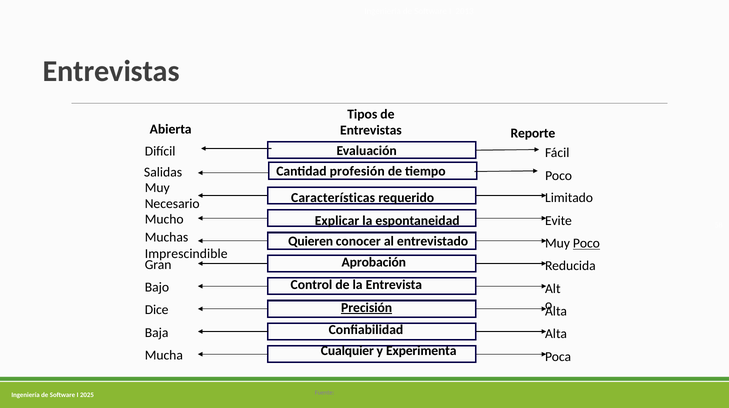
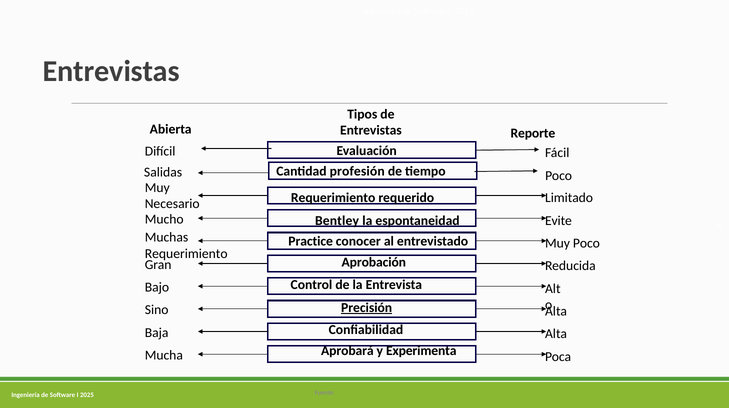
Características at (333, 198): Características -> Requerimiento
Explicar: Explicar -> Bentley
Quieren: Quieren -> Practice
Poco at (586, 244) underline: present -> none
Imprescindible at (186, 254): Imprescindible -> Requerimiento
Dice: Dice -> Sino
Cualquier: Cualquier -> Aprobará
